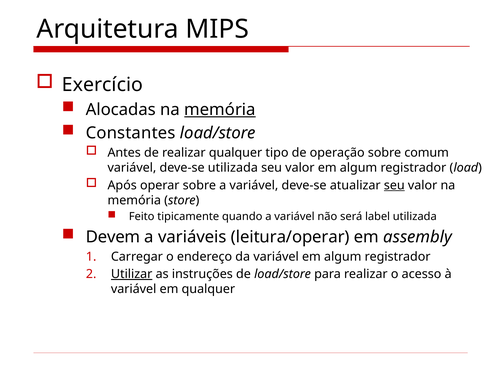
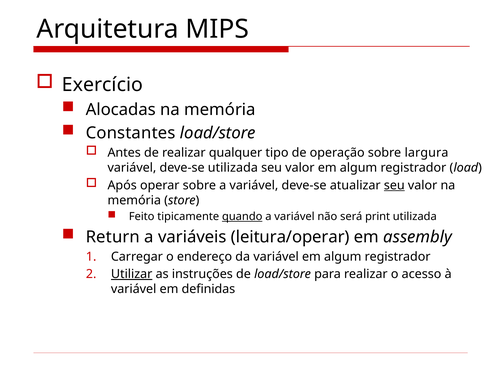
memória at (220, 110) underline: present -> none
comum: comum -> largura
quando underline: none -> present
label: label -> print
Devem: Devem -> Return
em qualquer: qualquer -> definidas
